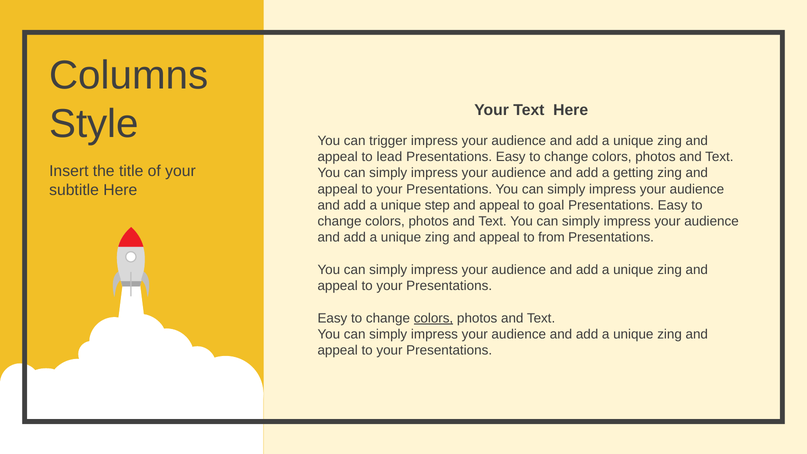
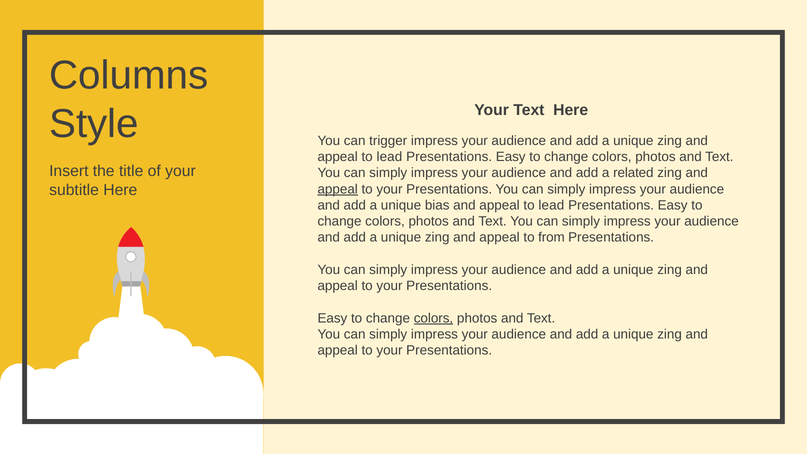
getting: getting -> related
appeal at (338, 189) underline: none -> present
step: step -> bias
goal at (551, 205): goal -> lead
